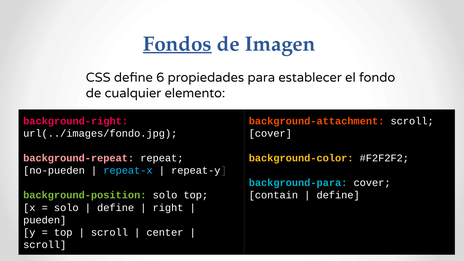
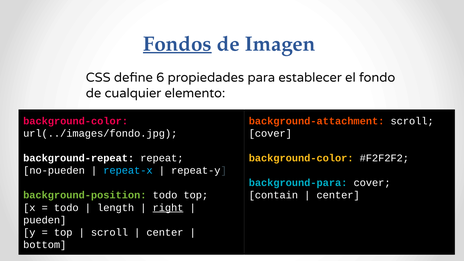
background-right at (76, 121): background-right -> background-color
background-repeat colour: pink -> white
background-position solo: solo -> todo
define at (338, 195): define -> center
solo at (66, 208): solo -> todo
define at (116, 208): define -> length
right underline: none -> present
scroll at (45, 245): scroll -> bottom
